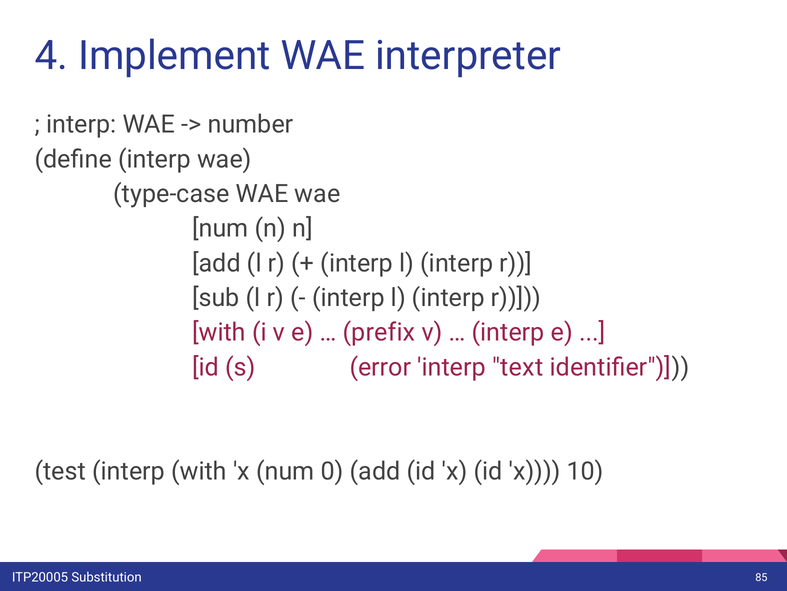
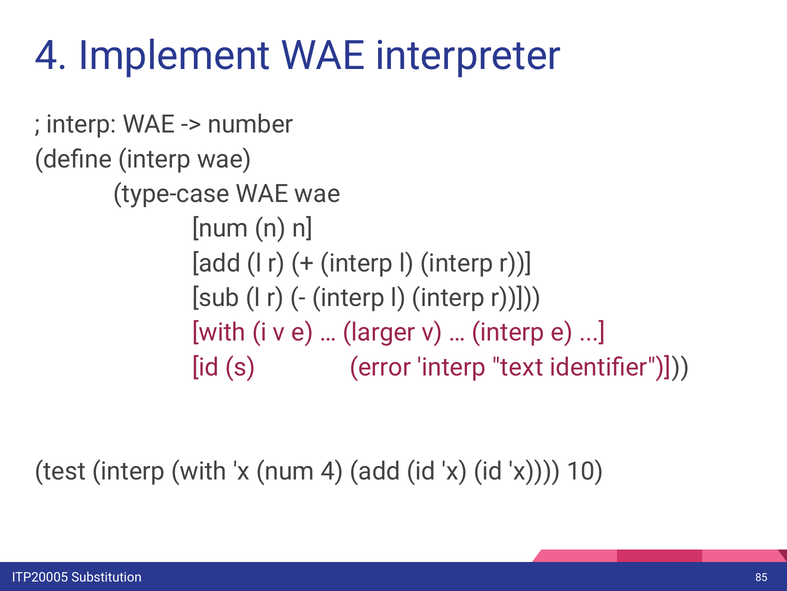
prefix: prefix -> larger
num 0: 0 -> 4
